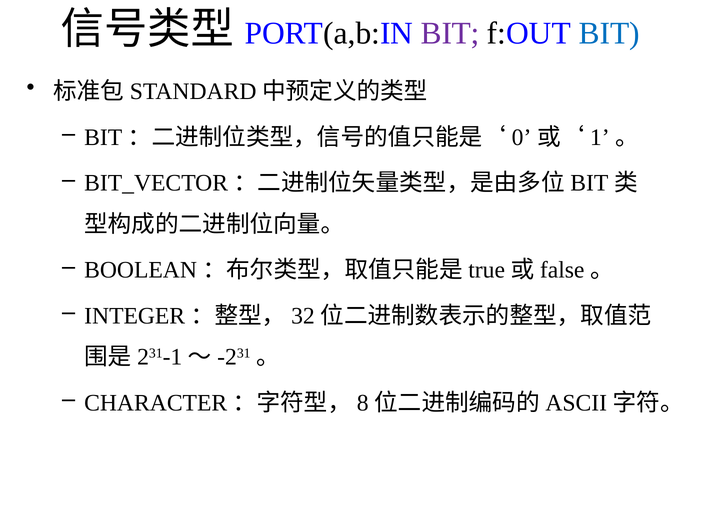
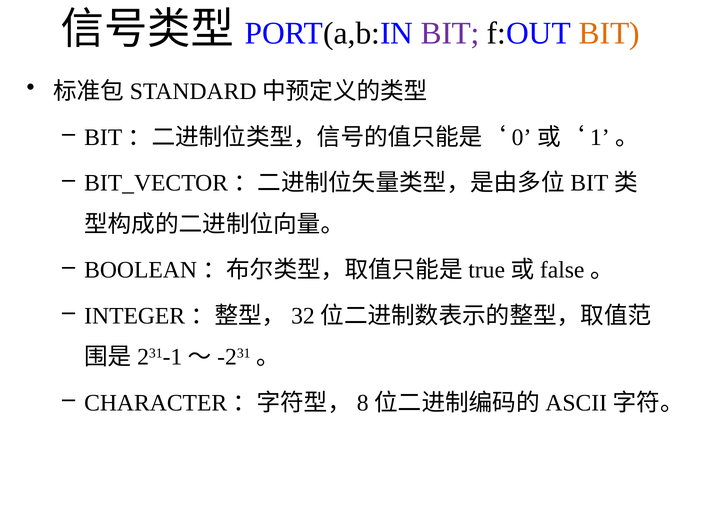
BIT at (609, 33) colour: blue -> orange
